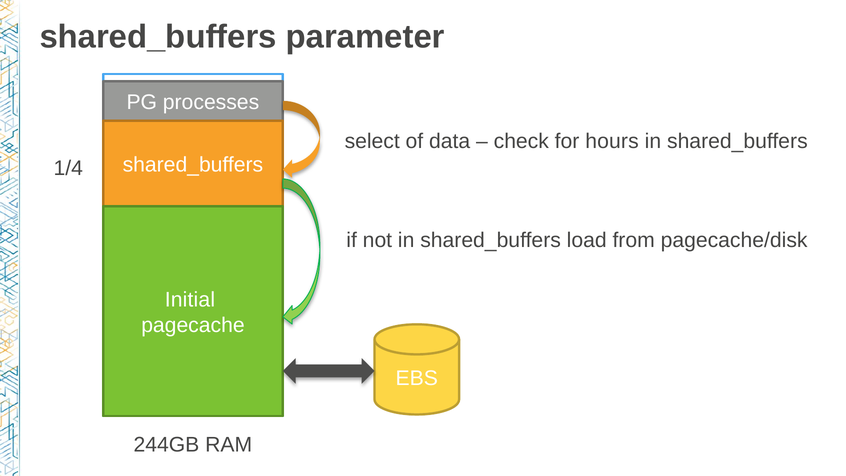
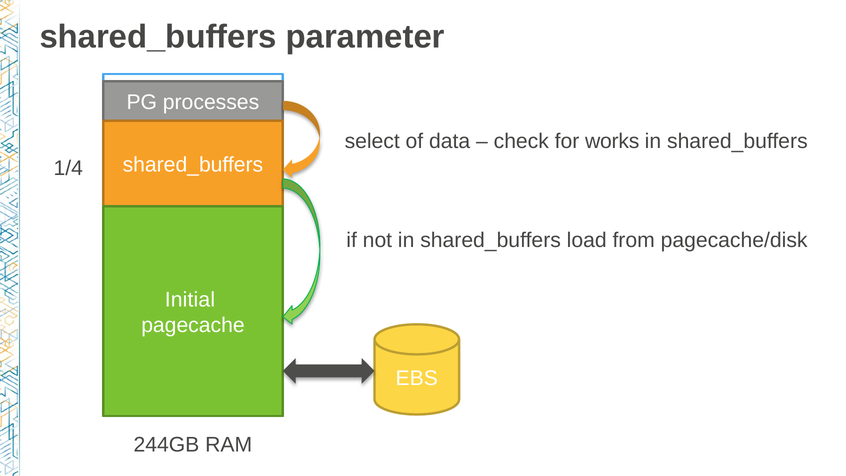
hours: hours -> works
